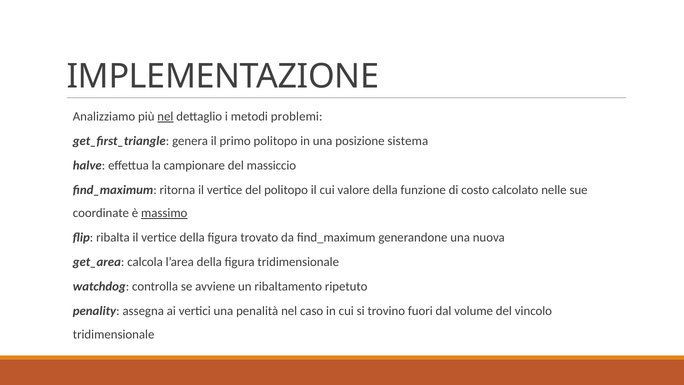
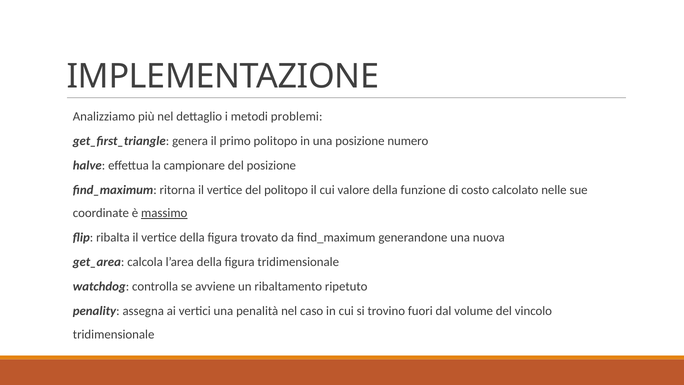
nel at (165, 116) underline: present -> none
sistema: sistema -> numero
del massiccio: massiccio -> posizione
